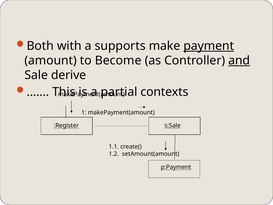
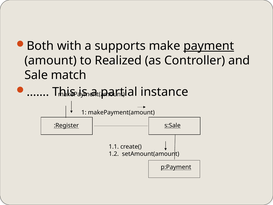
Become: Become -> Realized
and underline: present -> none
derive: derive -> match
contexts: contexts -> instance
